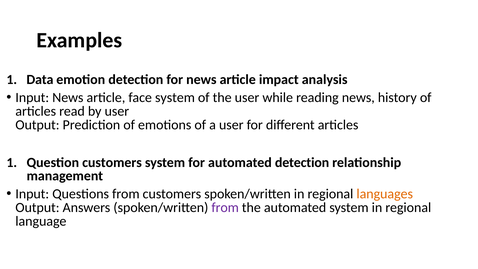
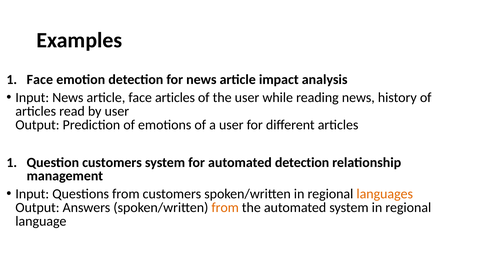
Data at (40, 80): Data -> Face
face system: system -> articles
from at (225, 208) colour: purple -> orange
